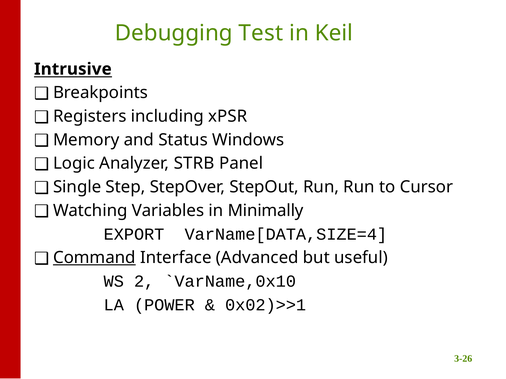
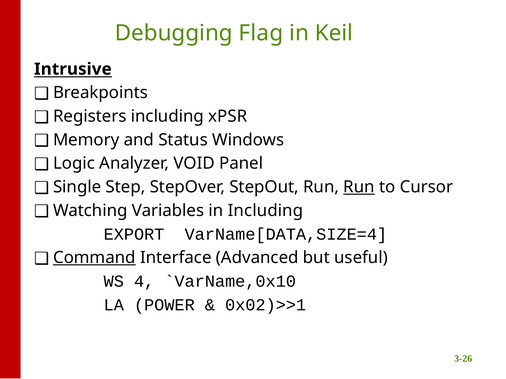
Test: Test -> Flag
STRB: STRB -> VOID
Run at (359, 187) underline: none -> present
in Minimally: Minimally -> Including
2: 2 -> 4
